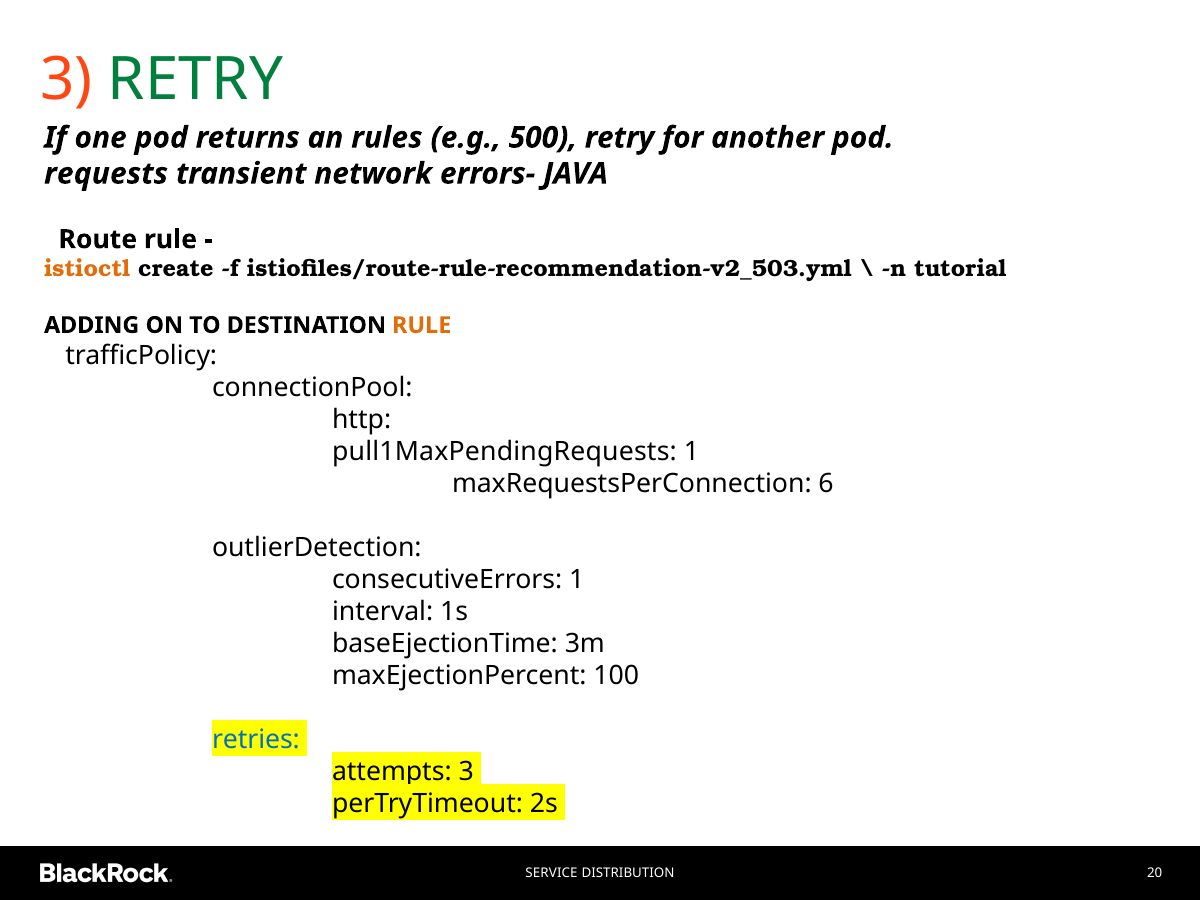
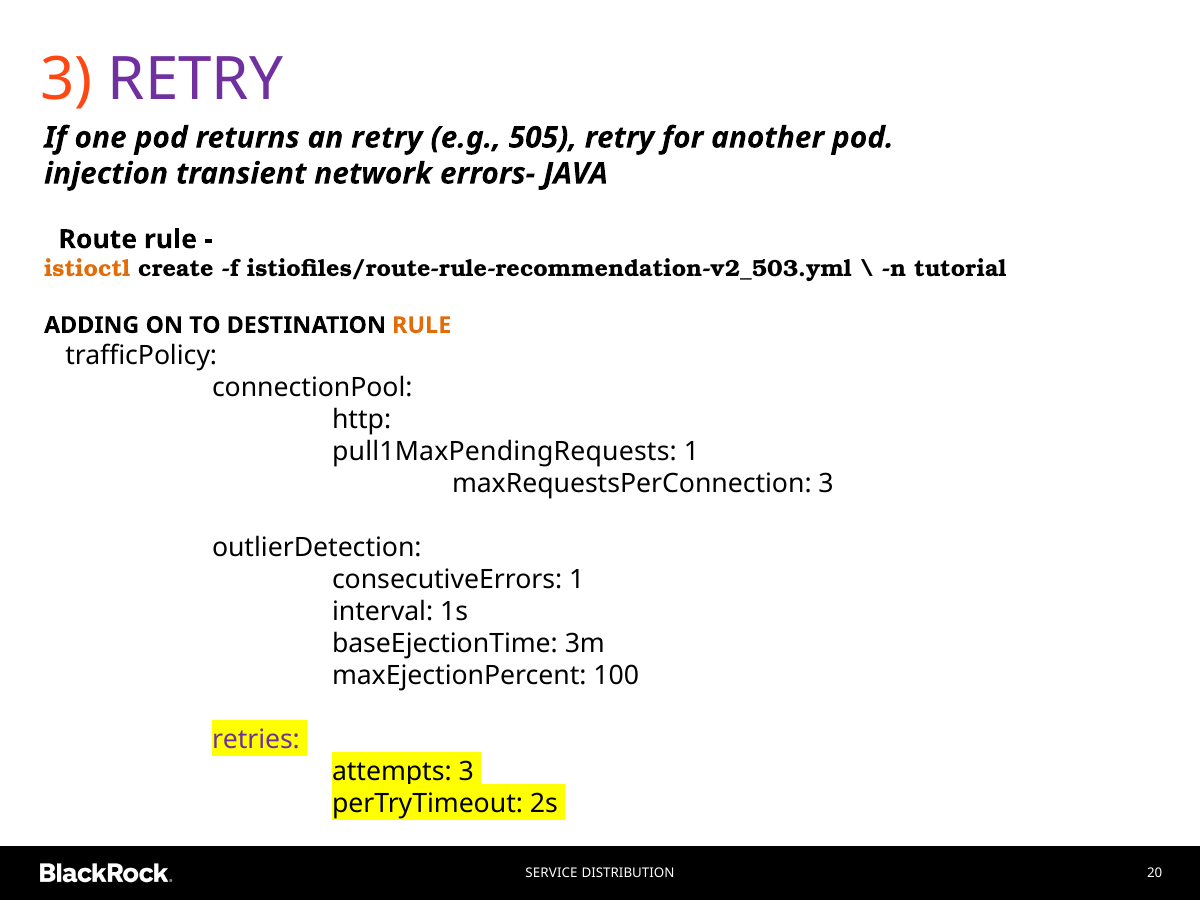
RETRY at (195, 80) colour: green -> purple
an rules: rules -> retry
500: 500 -> 505
requests: requests -> injection
maxRequestsPerConnection 6: 6 -> 3
retries colour: blue -> purple
